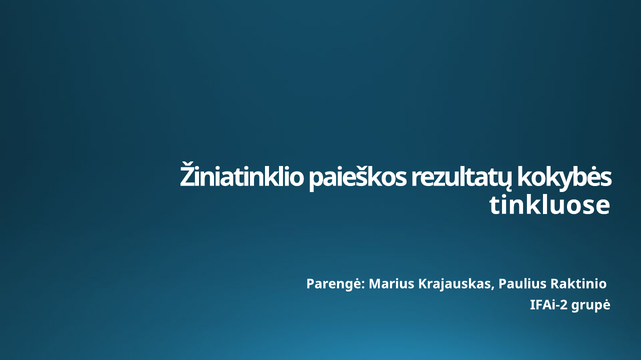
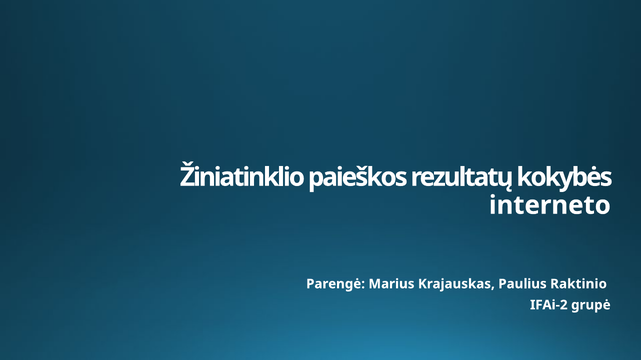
tinkluose: tinkluose -> interneto
